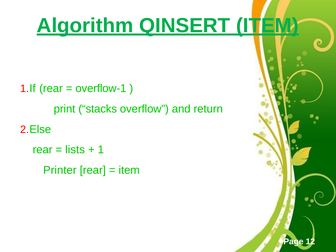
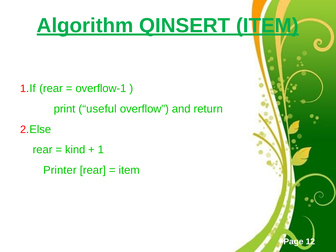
stacks: stacks -> useful
lists: lists -> kind
